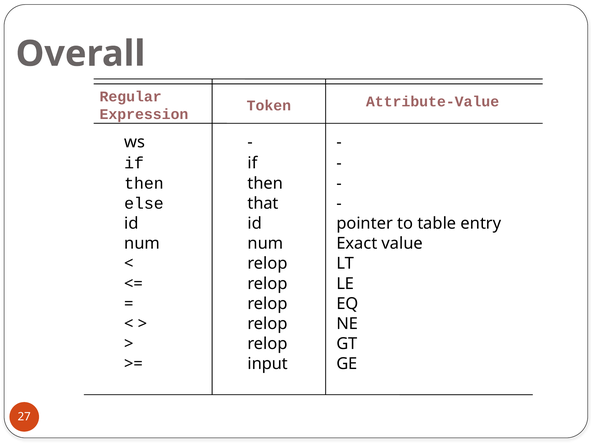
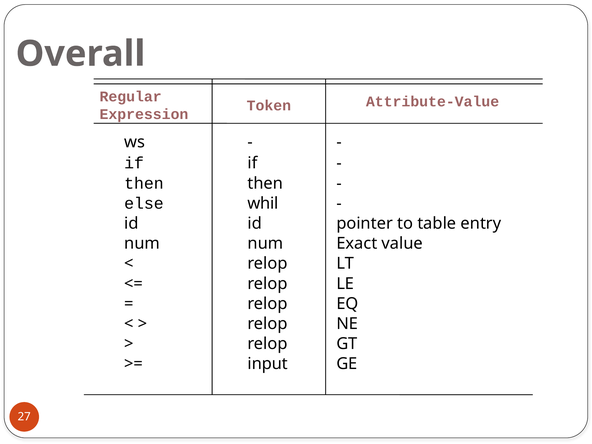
that: that -> whil
